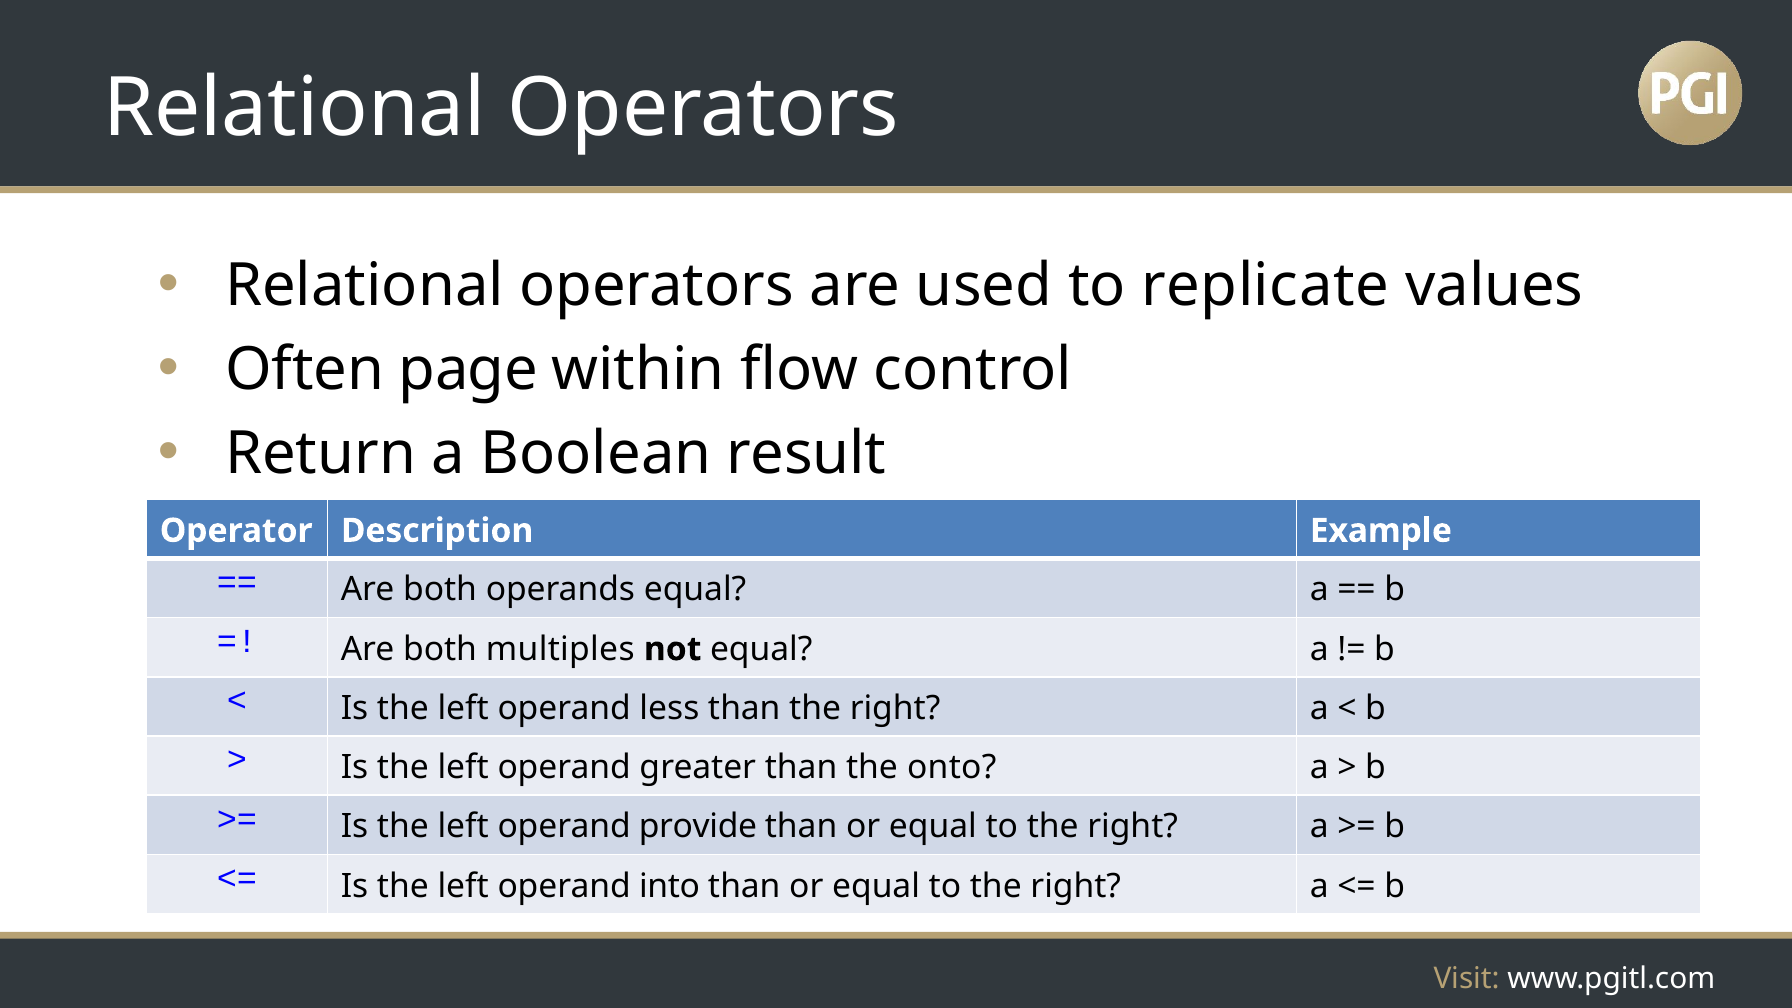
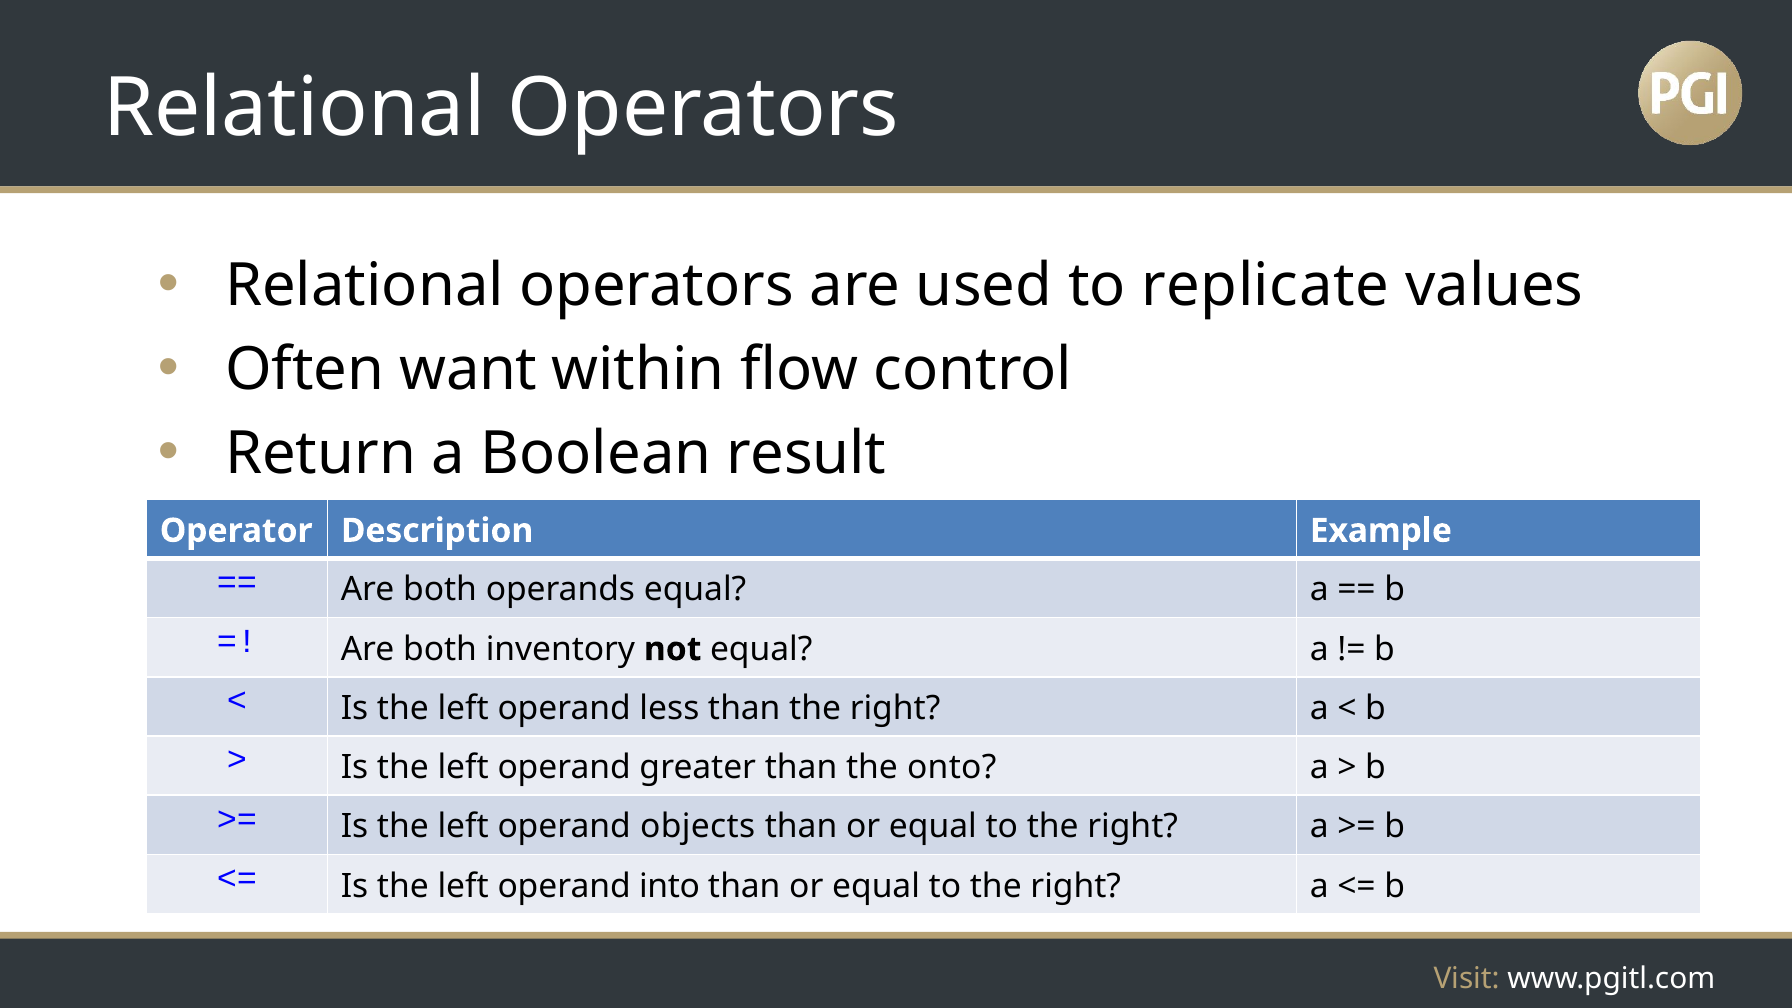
page: page -> want
multiples: multiples -> inventory
provide: provide -> objects
